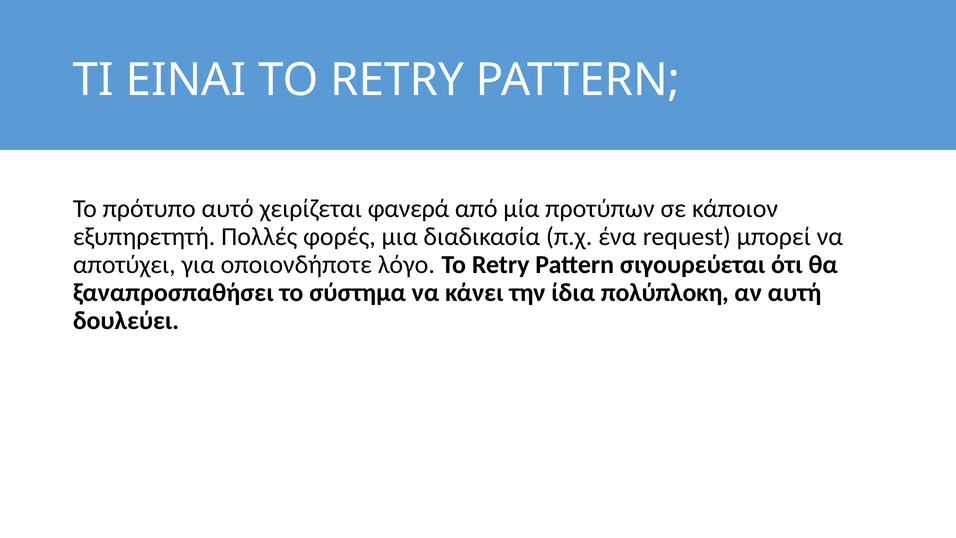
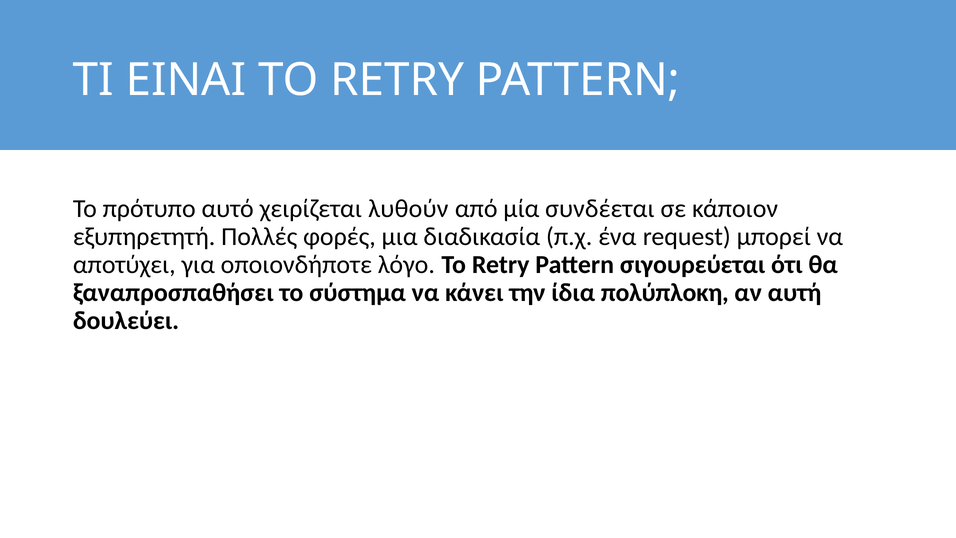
φανερά: φανερά -> λυθούν
προτύπων: προτύπων -> συνδέεται
